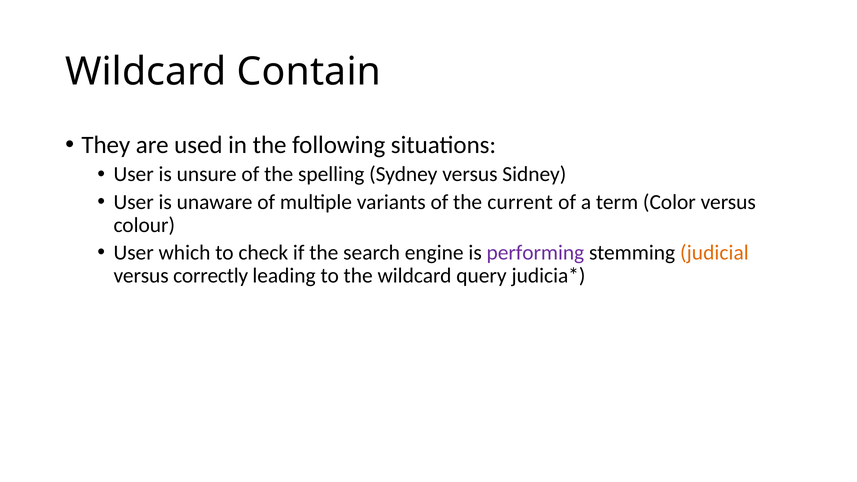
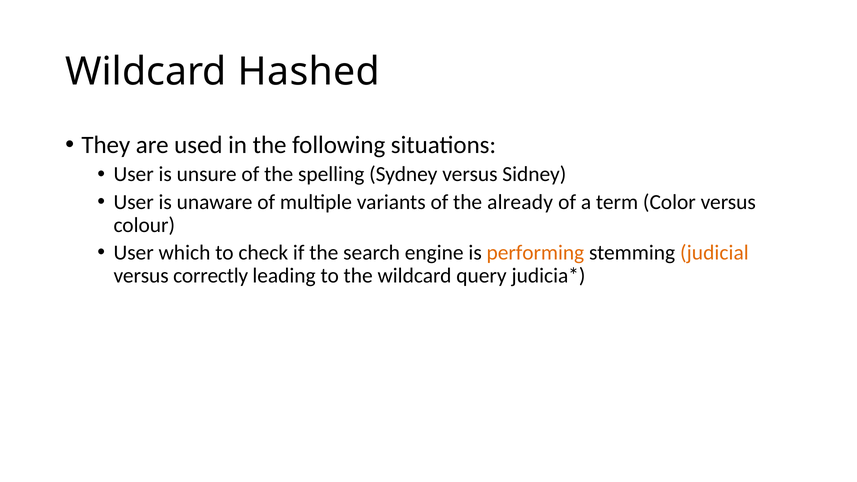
Contain: Contain -> Hashed
current: current -> already
performing colour: purple -> orange
